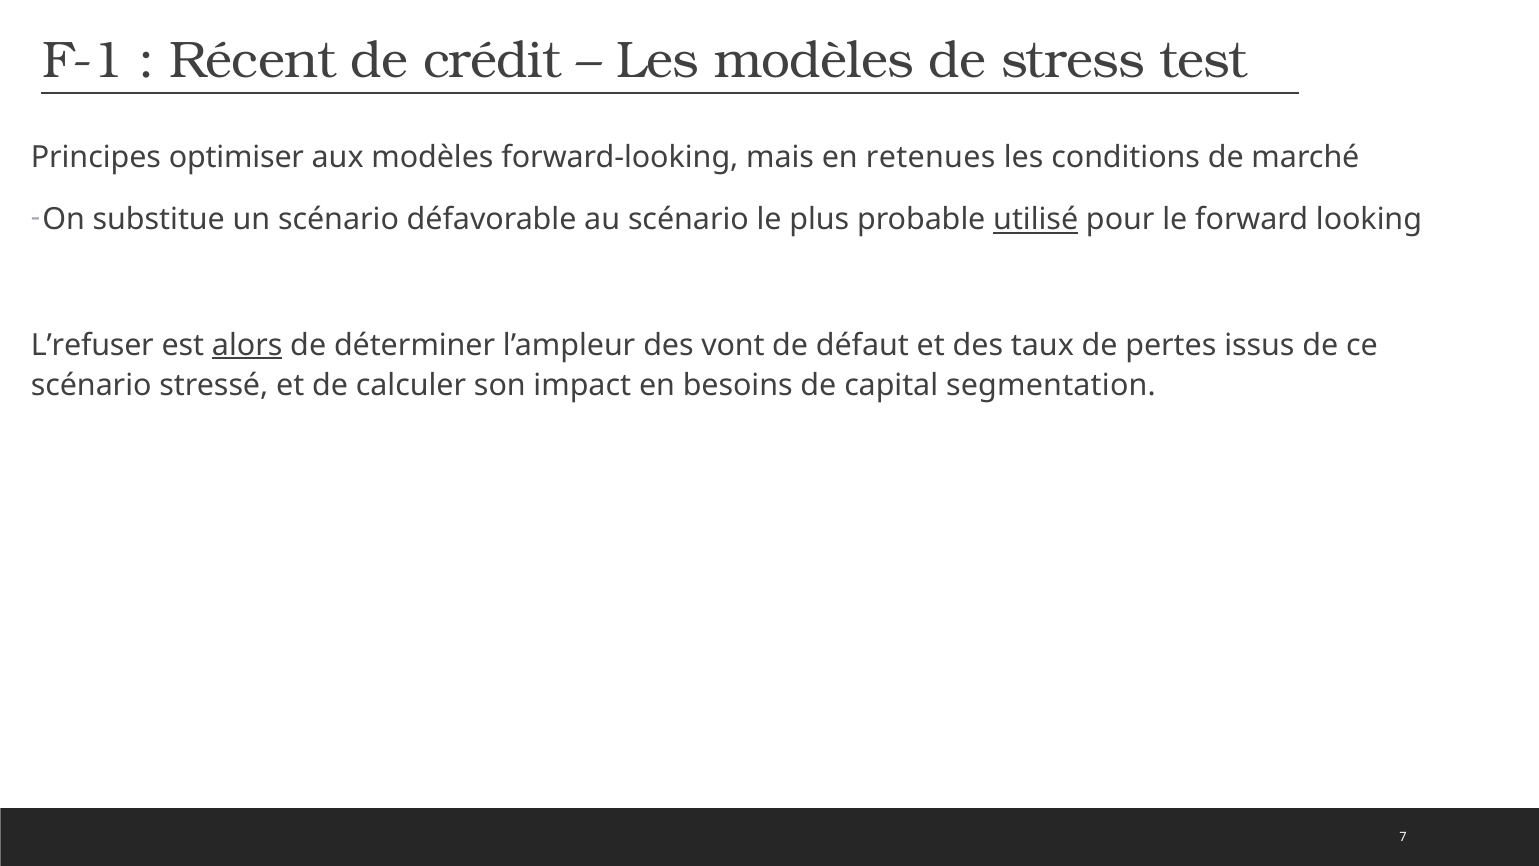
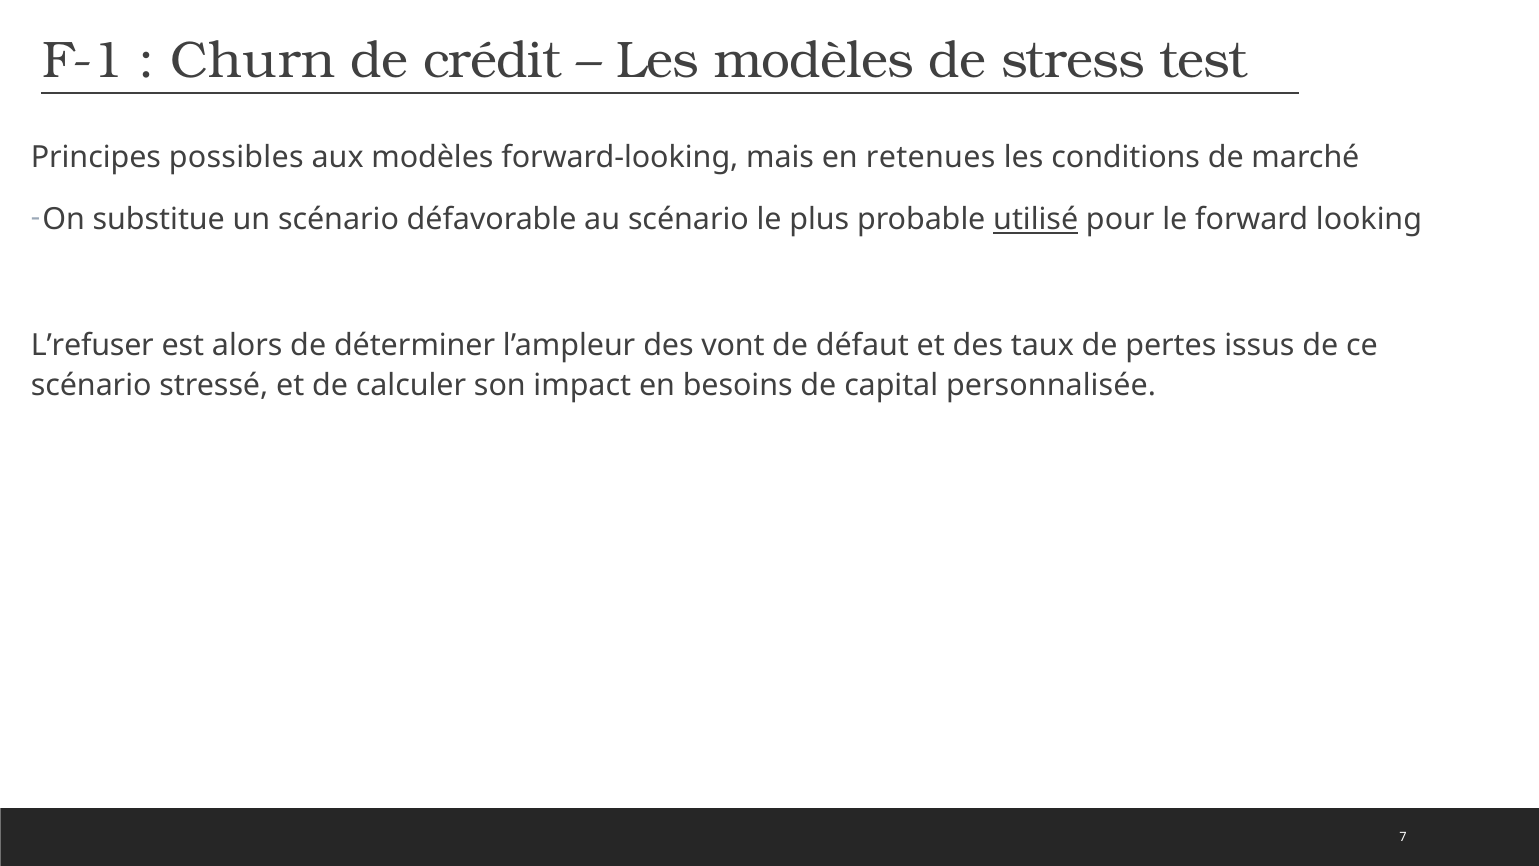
Récent: Récent -> Churn
optimiser: optimiser -> possibles
alors underline: present -> none
segmentation: segmentation -> personnalisée
